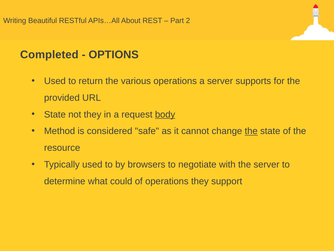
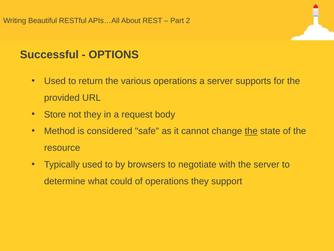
Completed: Completed -> Successful
State at (55, 114): State -> Store
body underline: present -> none
